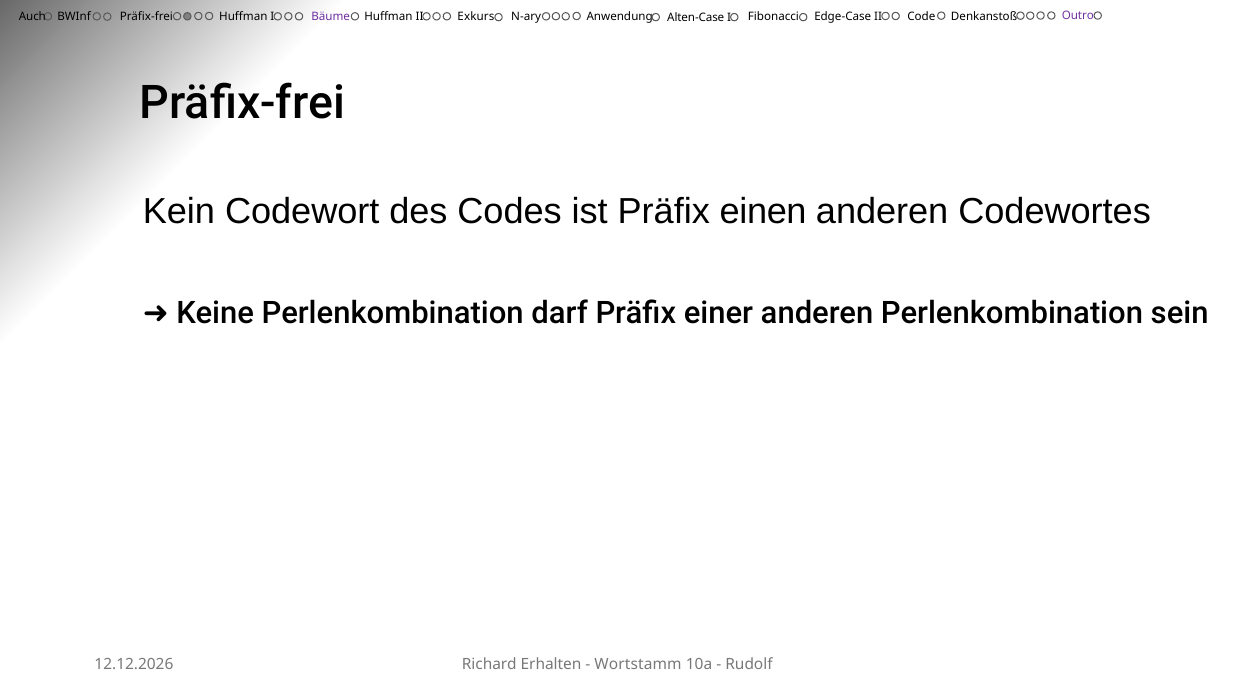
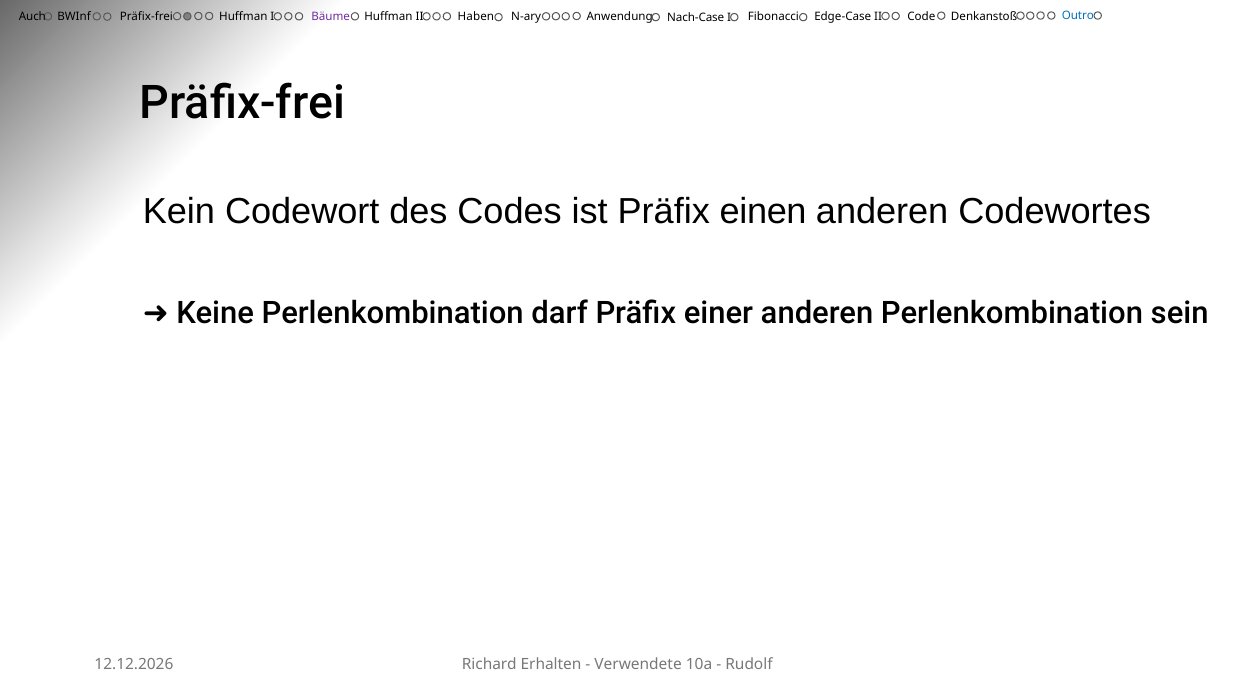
Exkurs: Exkurs -> Haben
Alten-Case: Alten-Case -> Nach-Case
Outro colour: purple -> blue
Wortstamm: Wortstamm -> Verwendete
